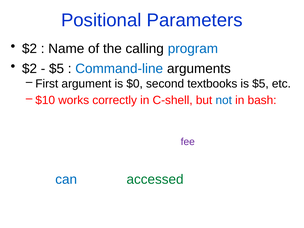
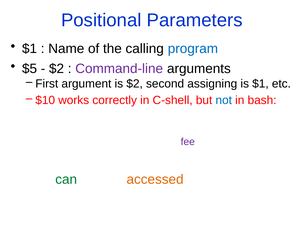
$2 at (30, 49): $2 -> $1
$2 at (30, 69): $2 -> $5
$5 at (57, 69): $5 -> $2
Command-line colour: blue -> purple
is $0: $0 -> $2
textbooks: textbooks -> assigning
is $5: $5 -> $1
can colour: blue -> green
accessed colour: green -> orange
